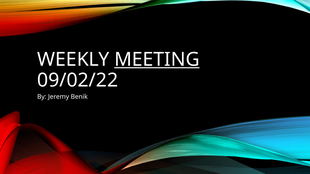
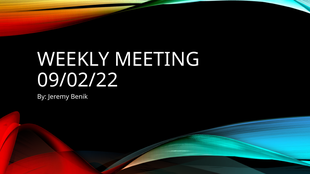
MEETING underline: present -> none
